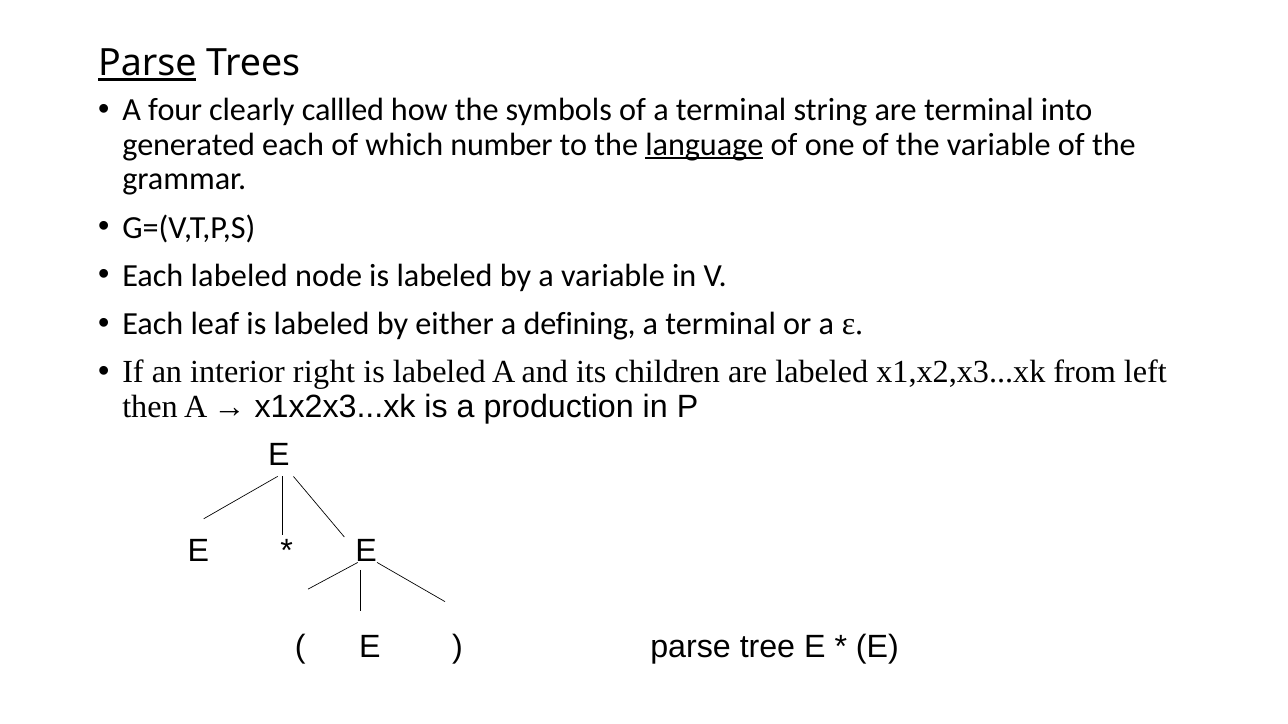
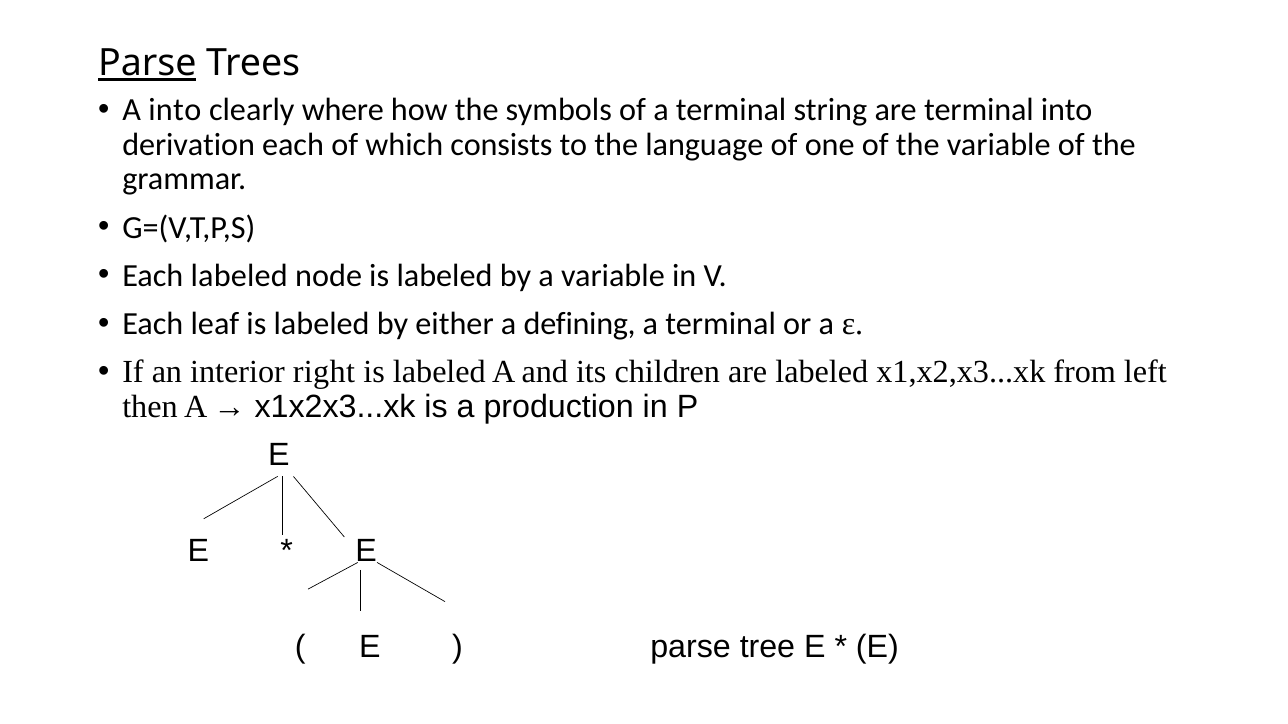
A four: four -> into
callled: callled -> where
generated: generated -> derivation
number: number -> consists
language underline: present -> none
